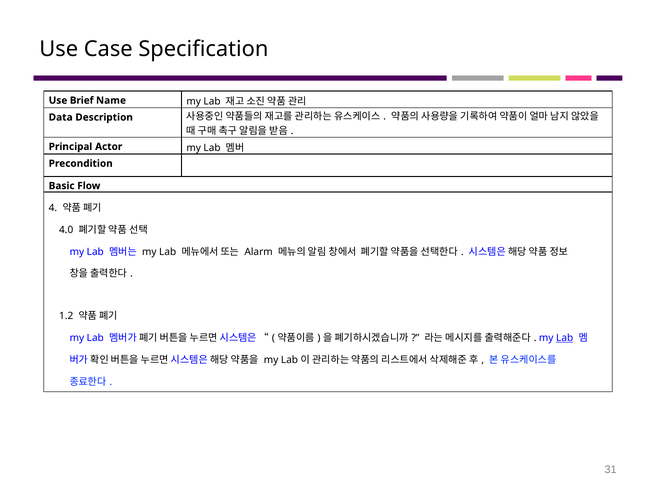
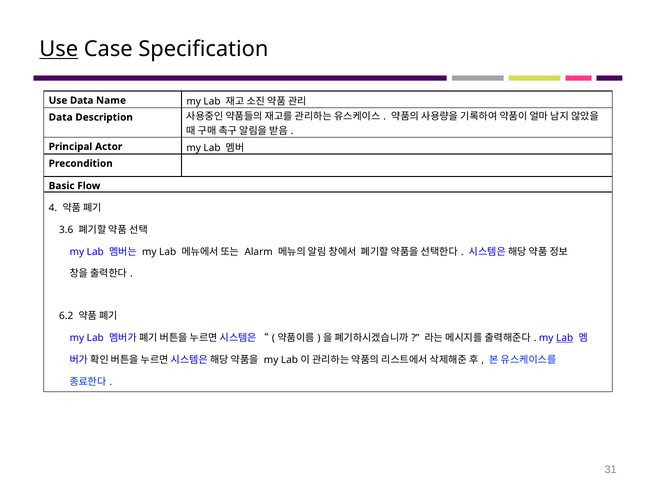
Use at (59, 49) underline: none -> present
Use Brief: Brief -> Data
4.0: 4.0 -> 3.6
1.2: 1.2 -> 6.2
